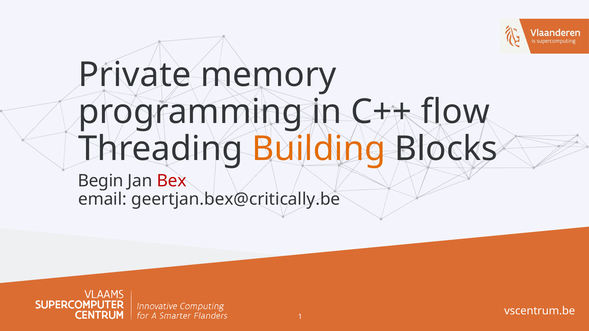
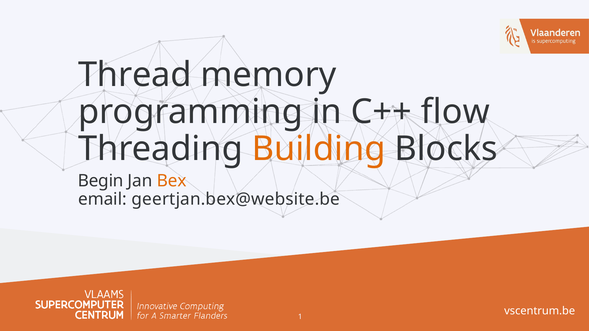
Private: Private -> Thread
Bex colour: red -> orange
geertjan.bex@critically.be: geertjan.bex@critically.be -> geertjan.bex@website.be
